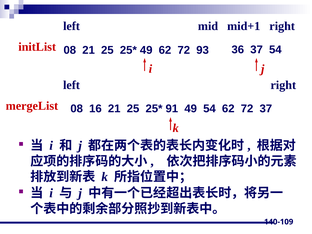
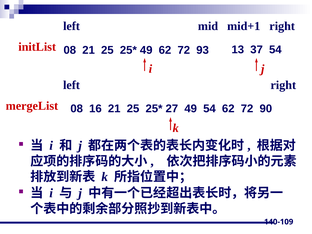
36: 36 -> 13
91: 91 -> 27
72 37: 37 -> 90
